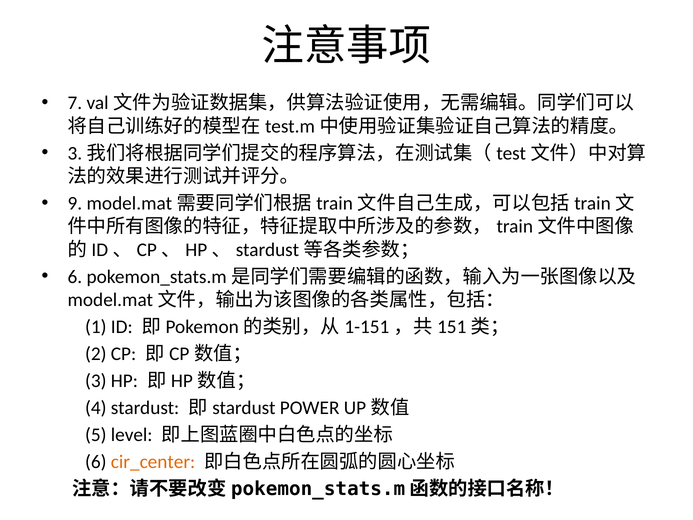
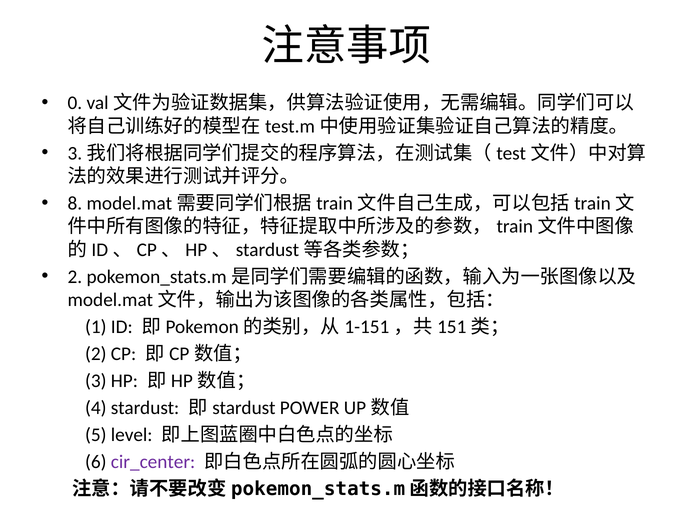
7: 7 -> 0
9: 9 -> 8
6 at (75, 277): 6 -> 2
cir_center colour: orange -> purple
